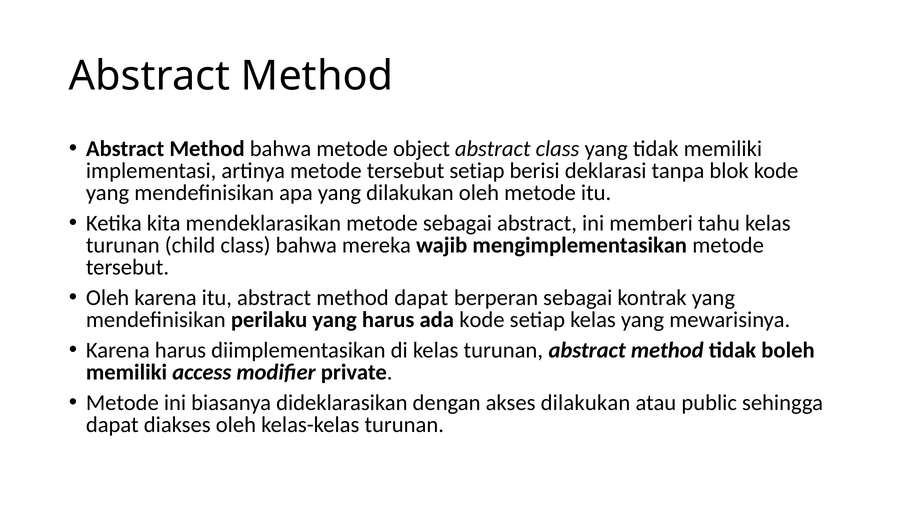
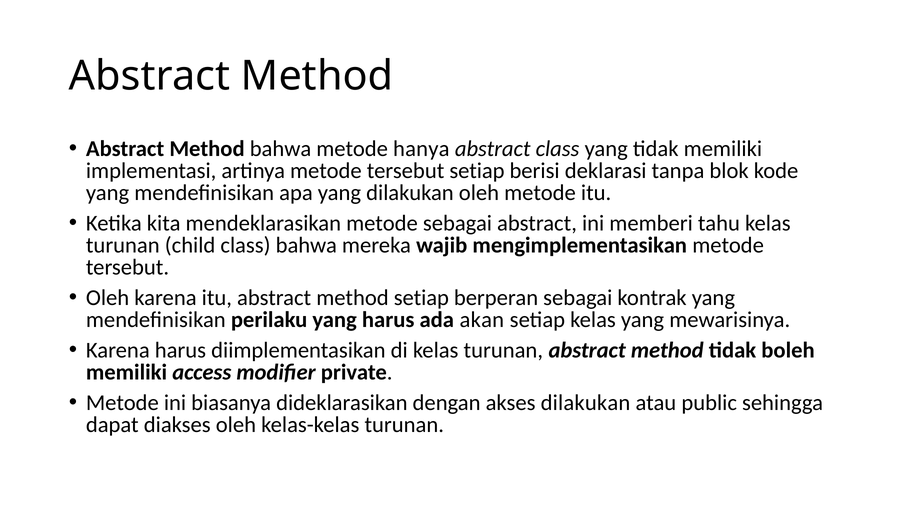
object: object -> hanya
method dapat: dapat -> setiap
ada kode: kode -> akan
